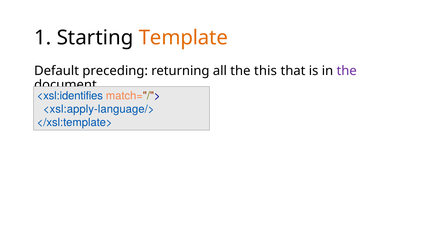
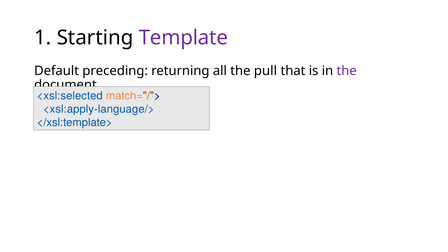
Template colour: orange -> purple
this: this -> pull
<xsl:identifies: <xsl:identifies -> <xsl:selected
